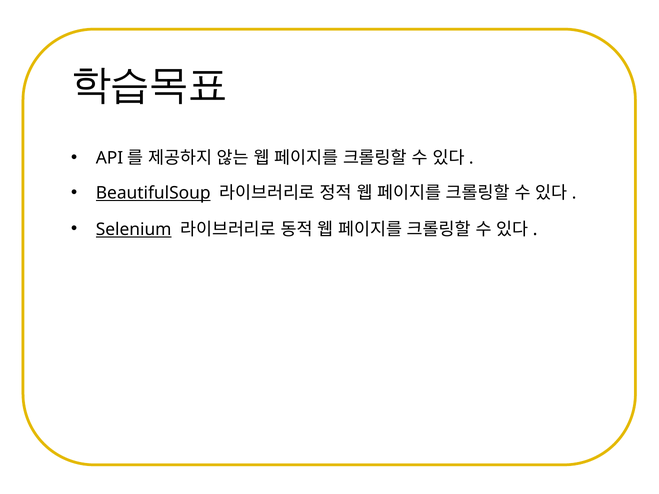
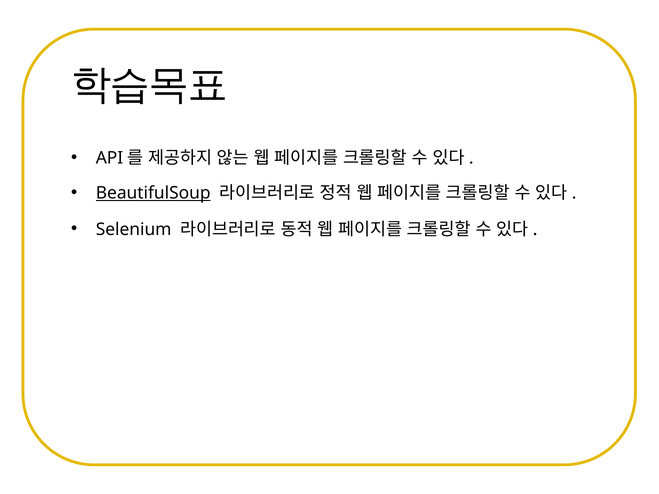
Selenium underline: present -> none
